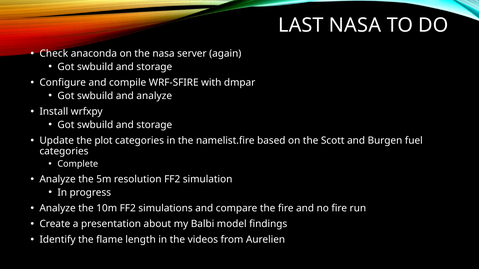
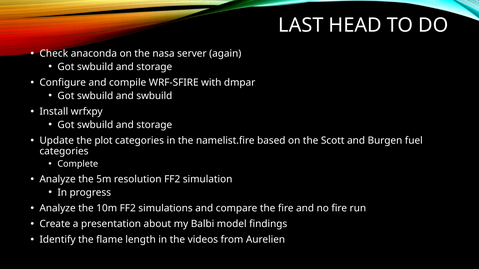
LAST NASA: NASA -> HEAD
and analyze: analyze -> swbuild
